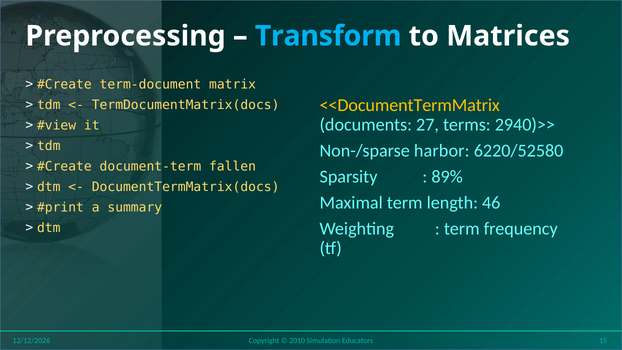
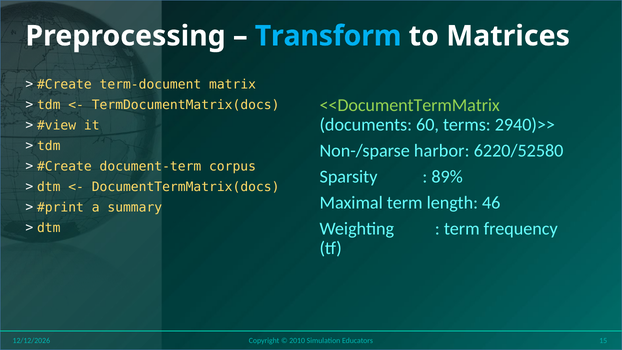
<<DocumentTermMatrix colour: yellow -> light green
27: 27 -> 60
fallen: fallen -> corpus
